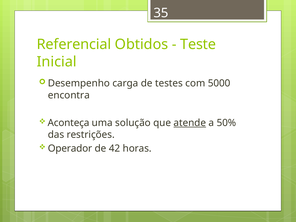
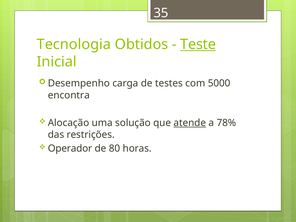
Referencial: Referencial -> Tecnologia
Teste underline: none -> present
Aconteça: Aconteça -> Alocação
50%: 50% -> 78%
42: 42 -> 80
